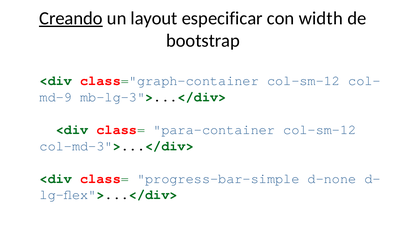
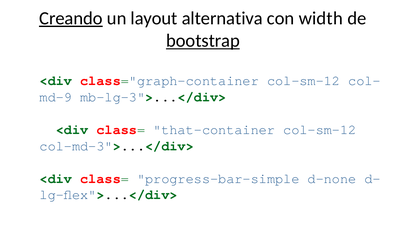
especificar: especificar -> alternativa
bootstrap underline: none -> present
para-container: para-container -> that-container
